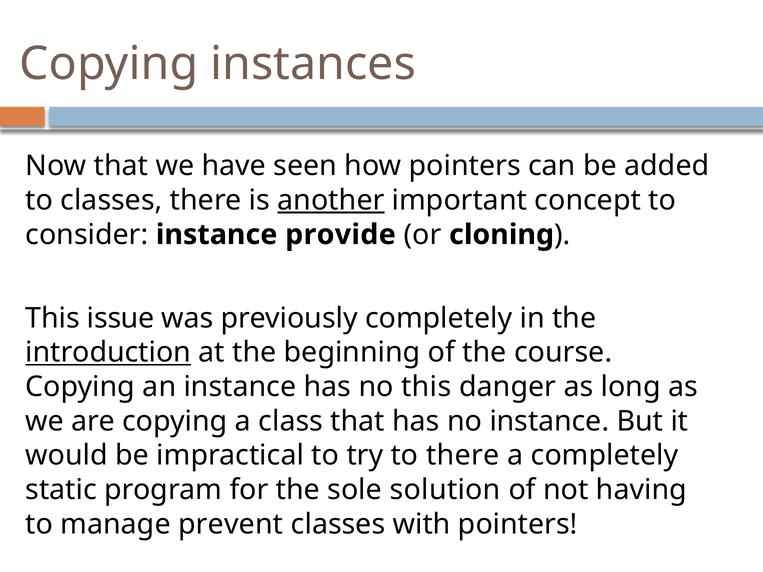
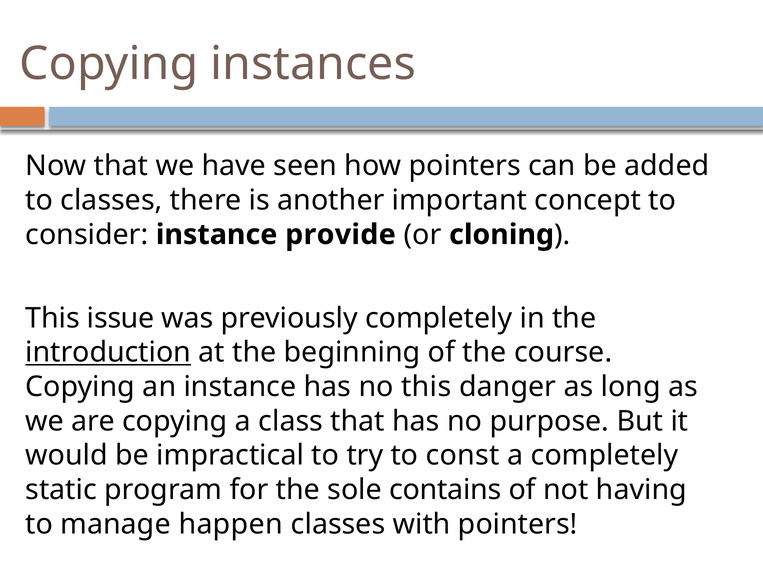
another underline: present -> none
no instance: instance -> purpose
to there: there -> const
solution: solution -> contains
prevent: prevent -> happen
